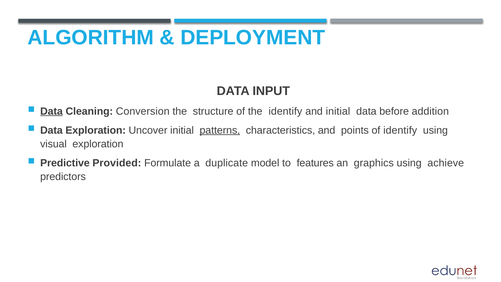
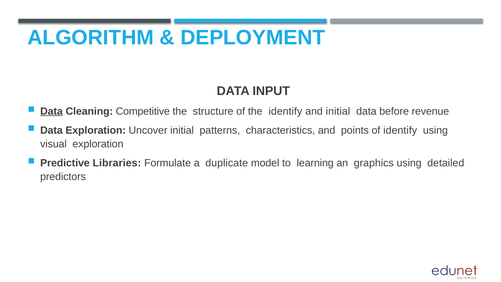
Conversion: Conversion -> Competitive
addition: addition -> revenue
patterns underline: present -> none
Provided: Provided -> Libraries
features: features -> learning
achieve: achieve -> detailed
